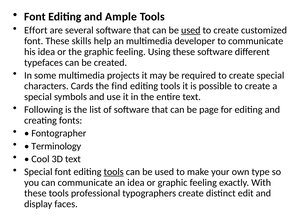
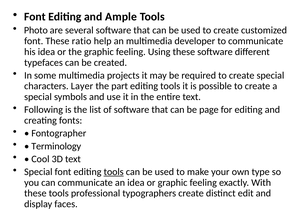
Effort: Effort -> Photo
used at (191, 30) underline: present -> none
skills: skills -> ratio
Cards: Cards -> Layer
find: find -> part
